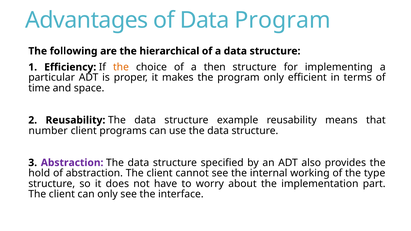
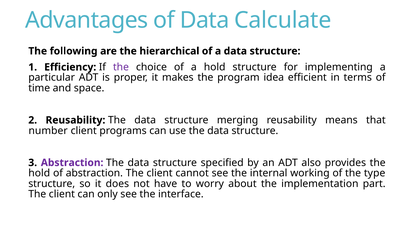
Data Program: Program -> Calculate
the at (121, 67) colour: orange -> purple
a then: then -> hold
program only: only -> idea
example: example -> merging
